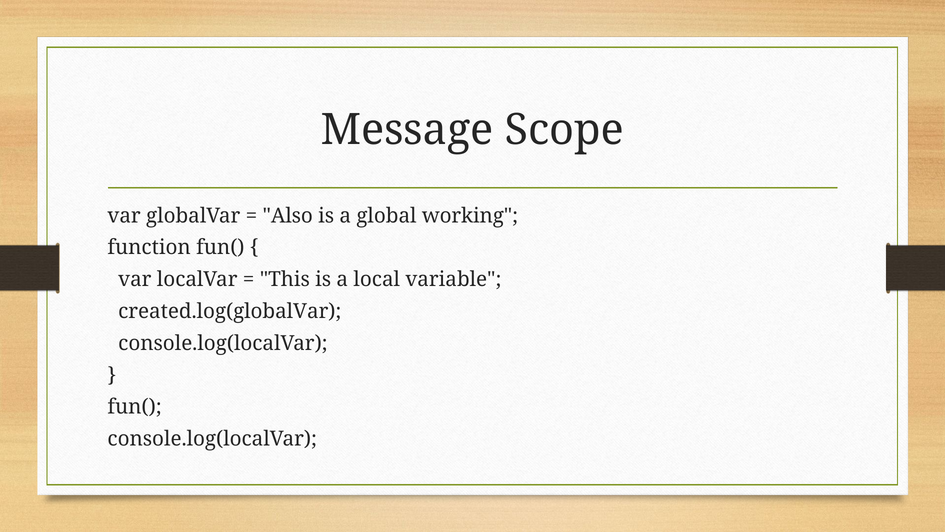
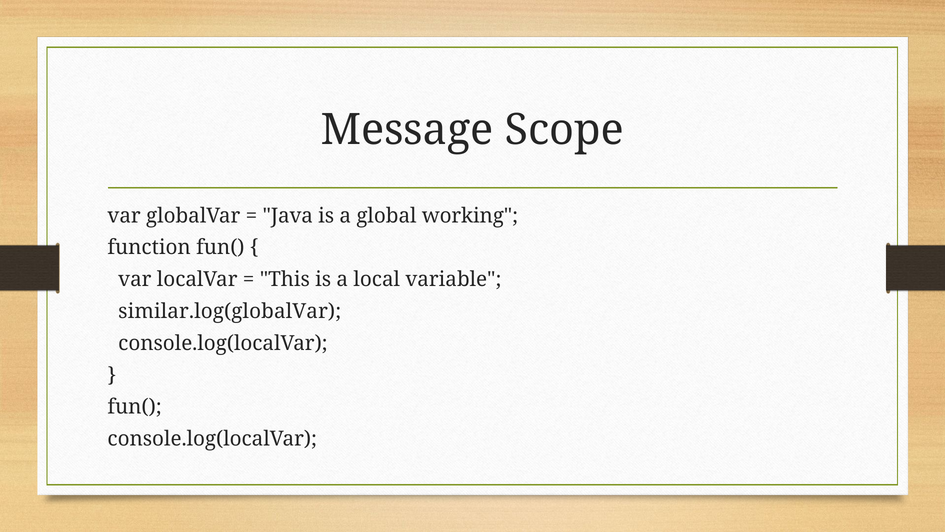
Also: Also -> Java
created.log(globalVar: created.log(globalVar -> similar.log(globalVar
